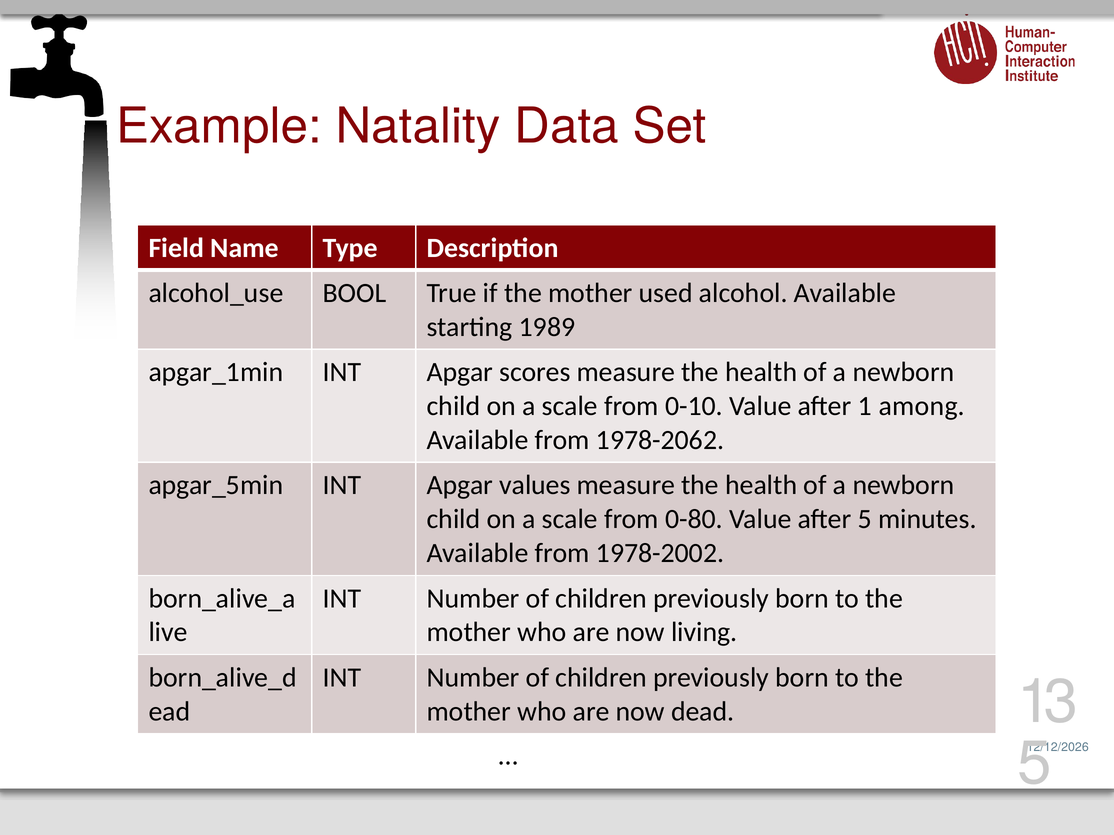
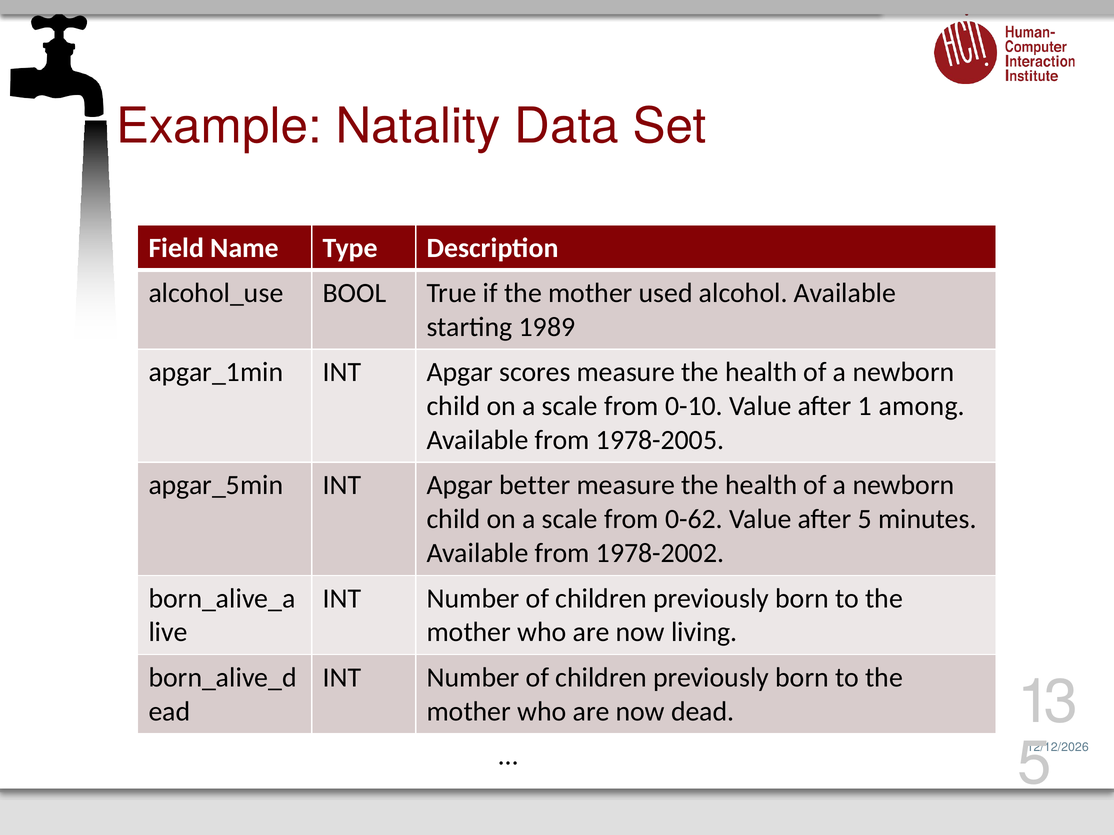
1978-2062: 1978-2062 -> 1978-2005
values: values -> better
0-80: 0-80 -> 0-62
